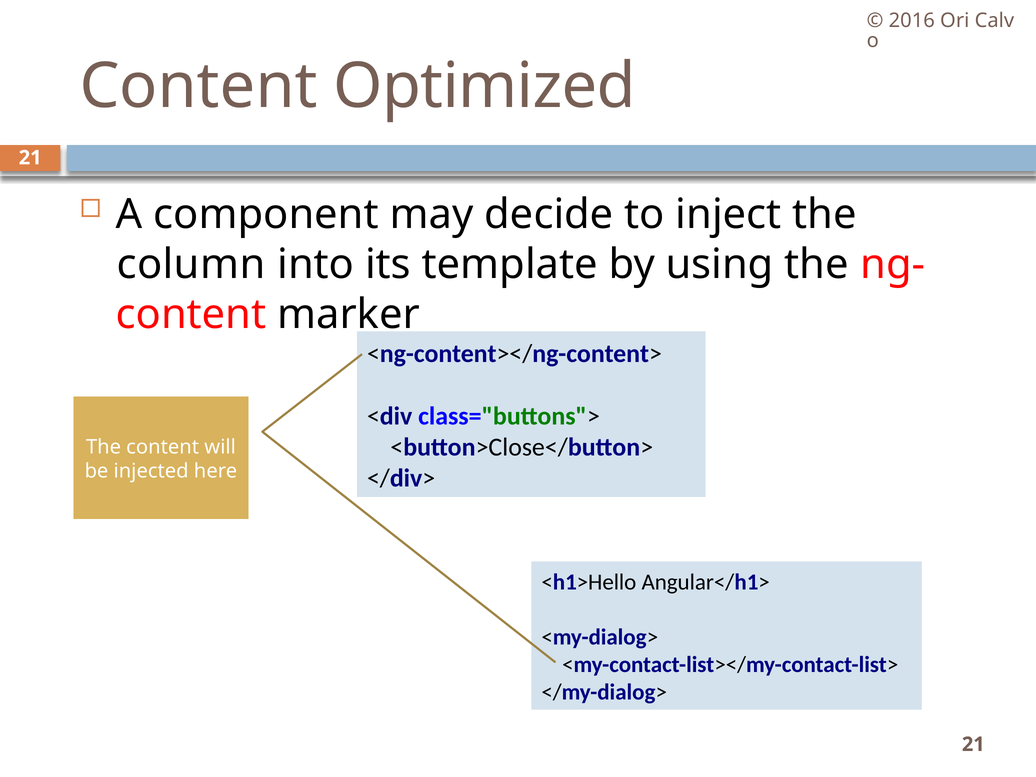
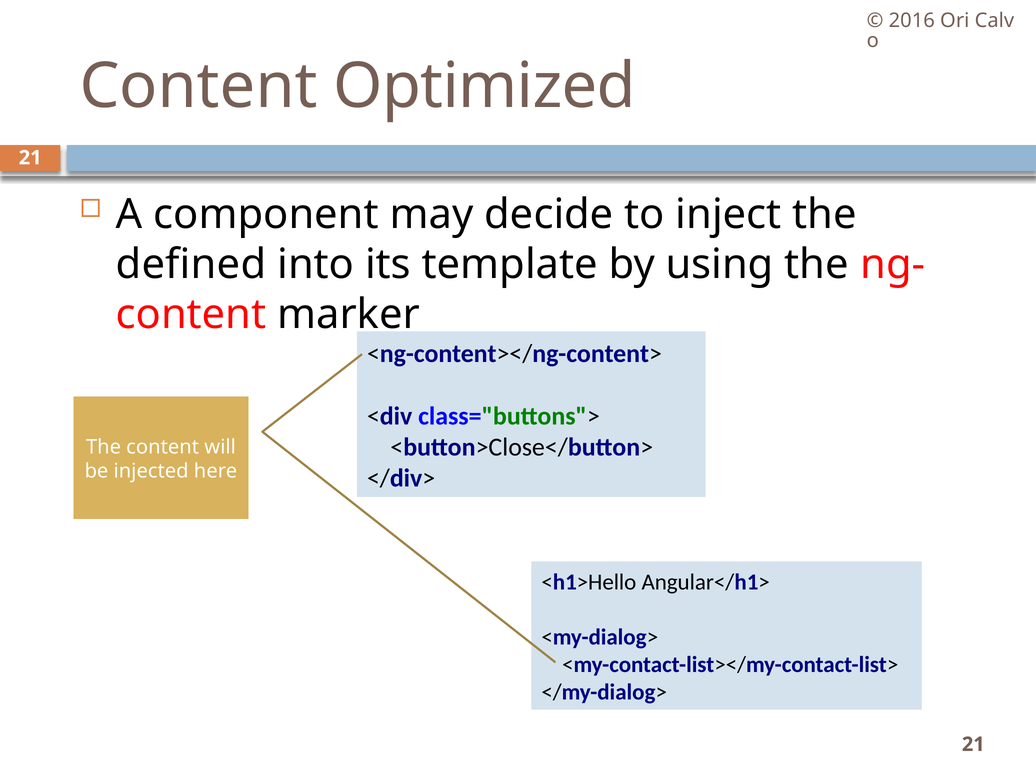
column: column -> defined
